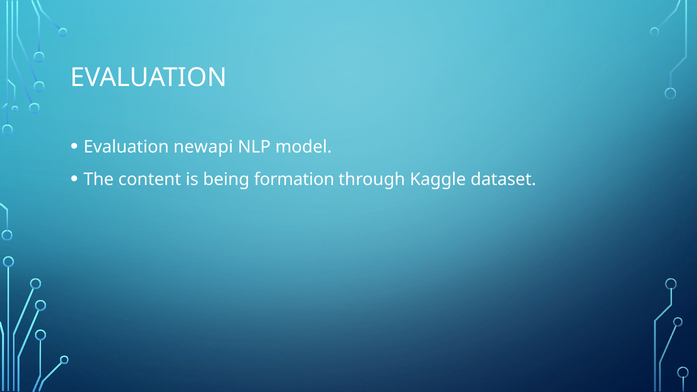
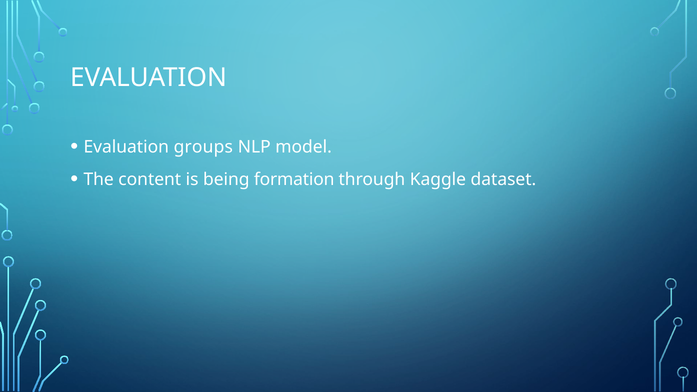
newapi: newapi -> groups
